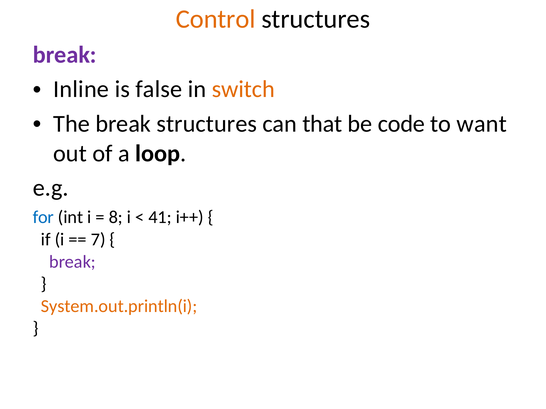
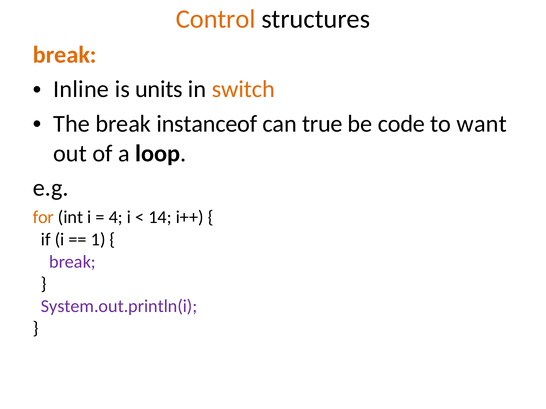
break at (65, 55) colour: purple -> orange
false: false -> units
break structures: structures -> instanceof
that: that -> true
for colour: blue -> orange
8: 8 -> 4
41: 41 -> 14
7: 7 -> 1
System.out.println(i colour: orange -> purple
